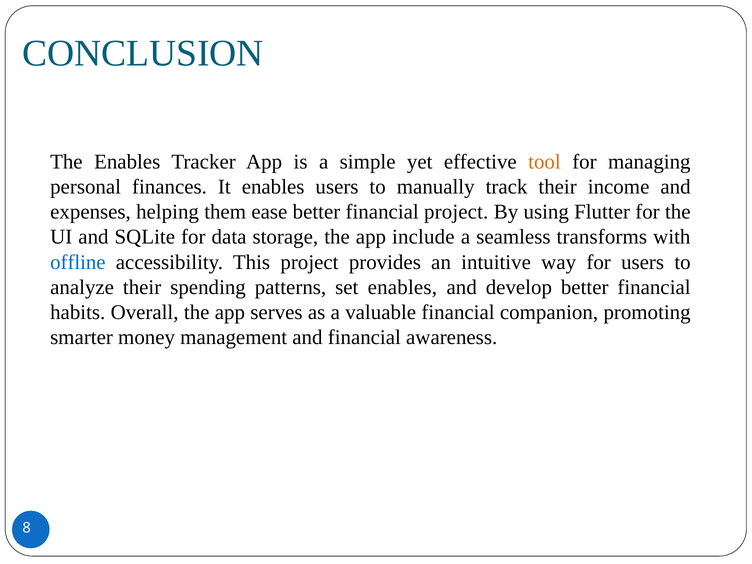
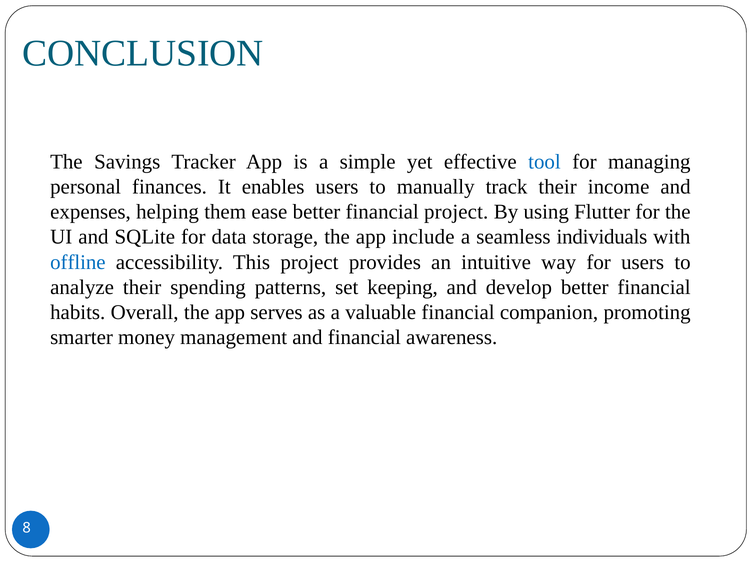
The Enables: Enables -> Savings
tool colour: orange -> blue
transforms: transforms -> individuals
set enables: enables -> keeping
